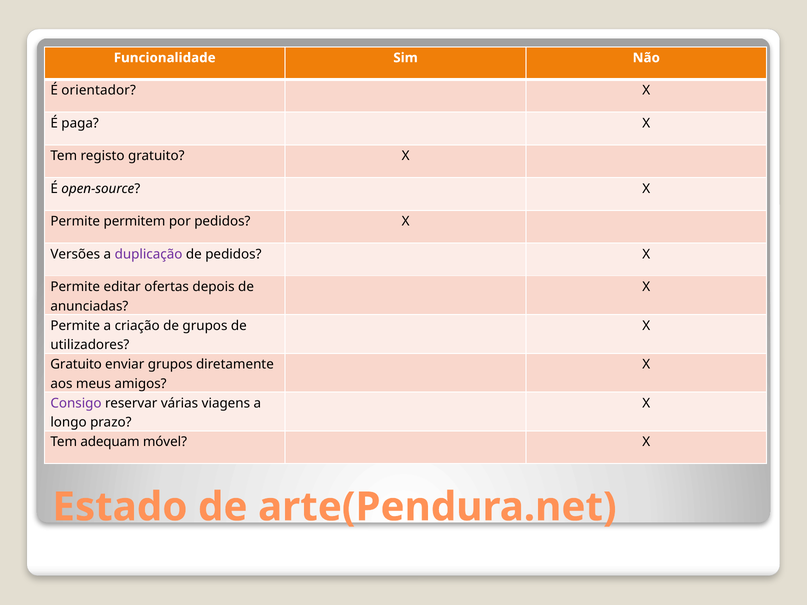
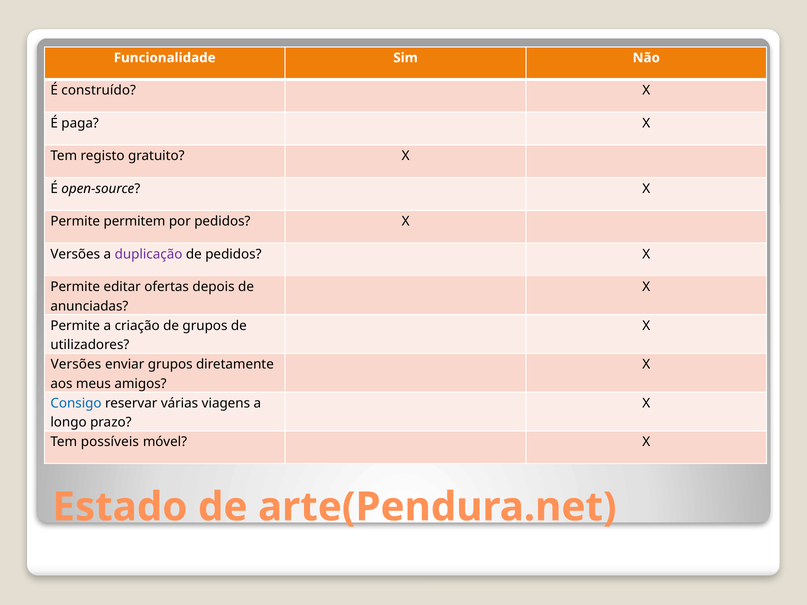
orientador: orientador -> construído
Gratuito at (76, 364): Gratuito -> Versões
Consigo colour: purple -> blue
adequam: adequam -> possíveis
